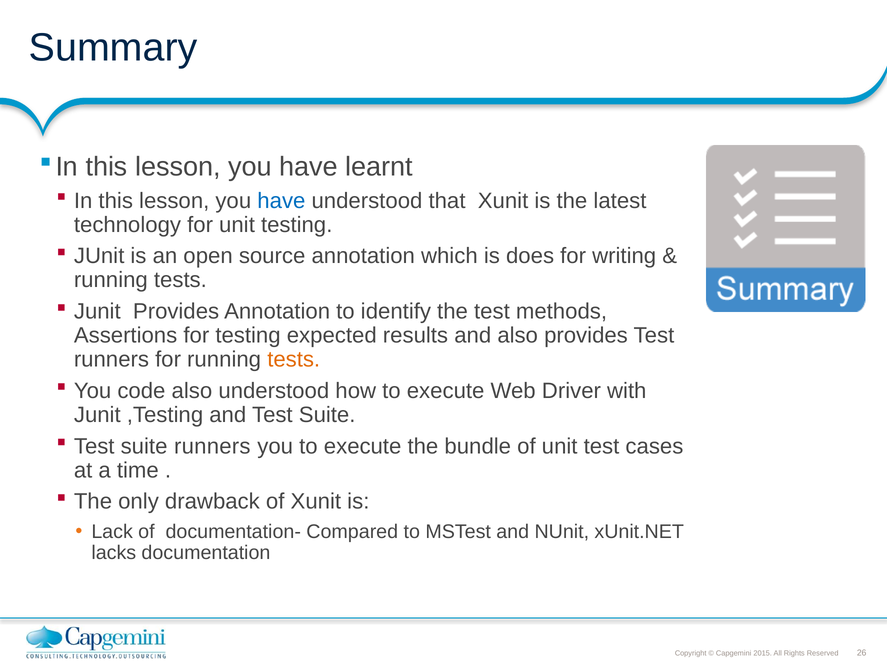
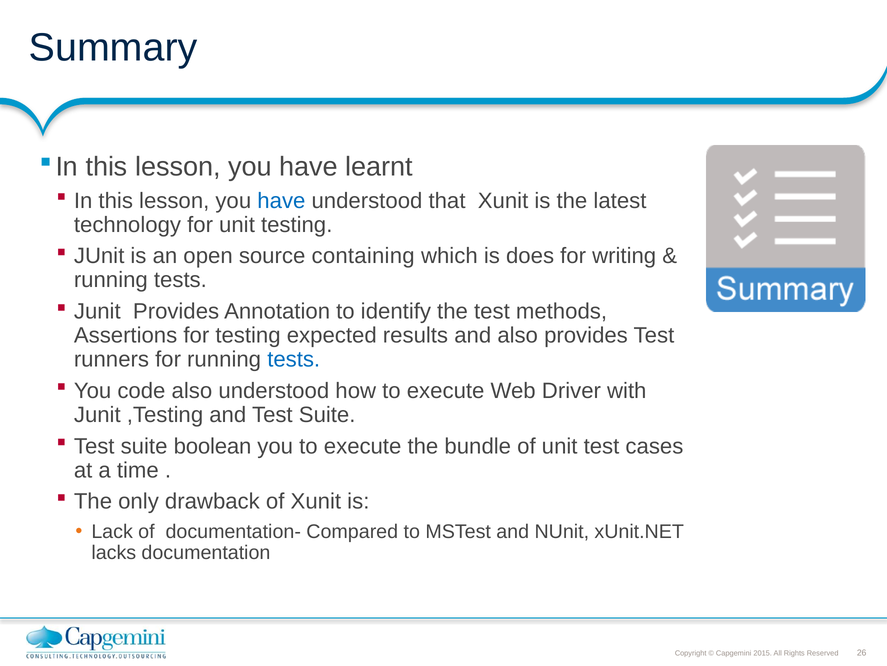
source annotation: annotation -> containing
tests at (294, 359) colour: orange -> blue
suite runners: runners -> boolean
